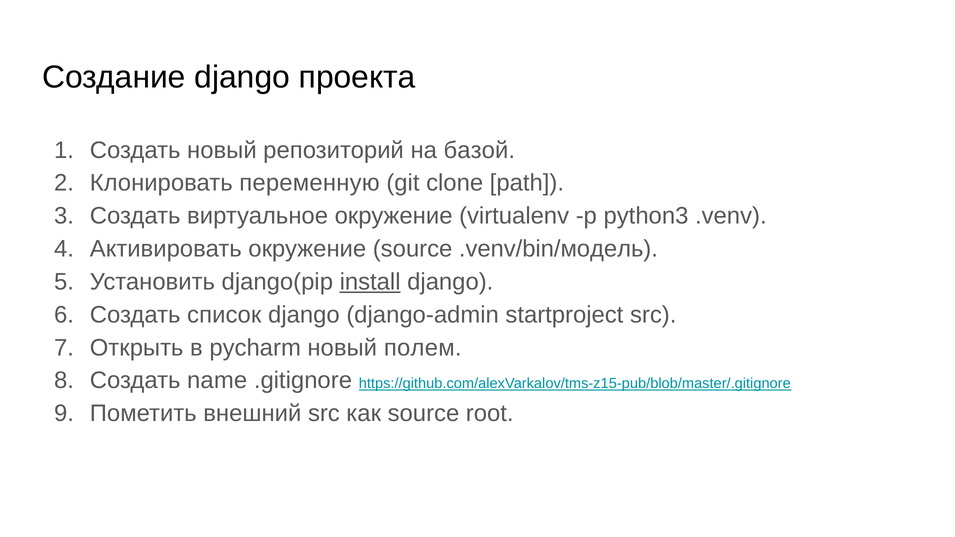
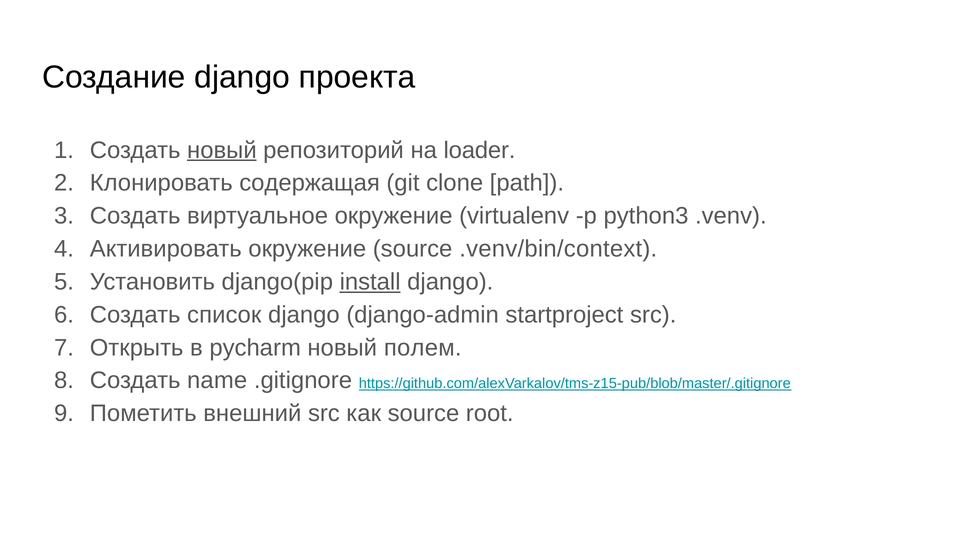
новый at (222, 150) underline: none -> present
базой: базой -> loader
переменную: переменную -> содержащая
.venv/bin/модель: .venv/bin/модель -> .venv/bin/context
